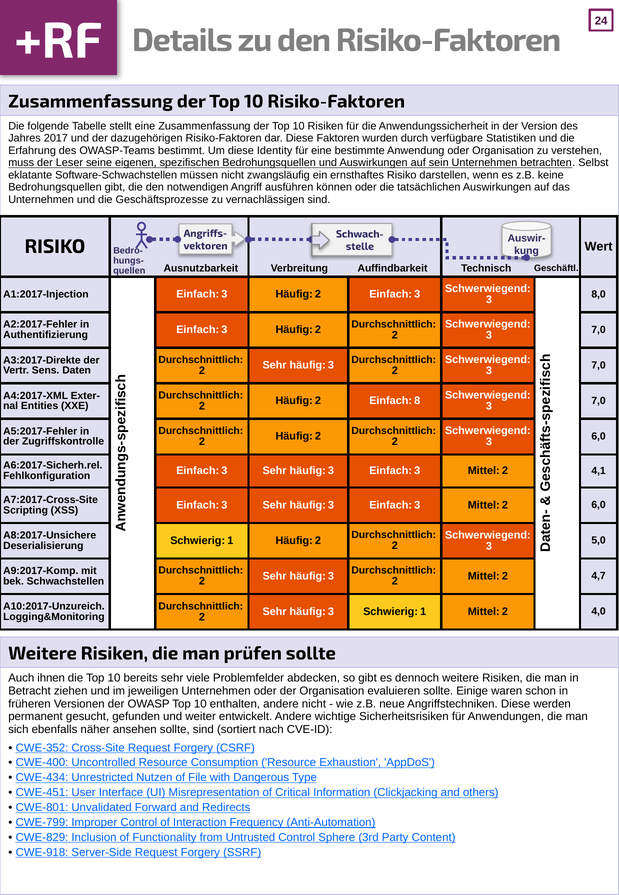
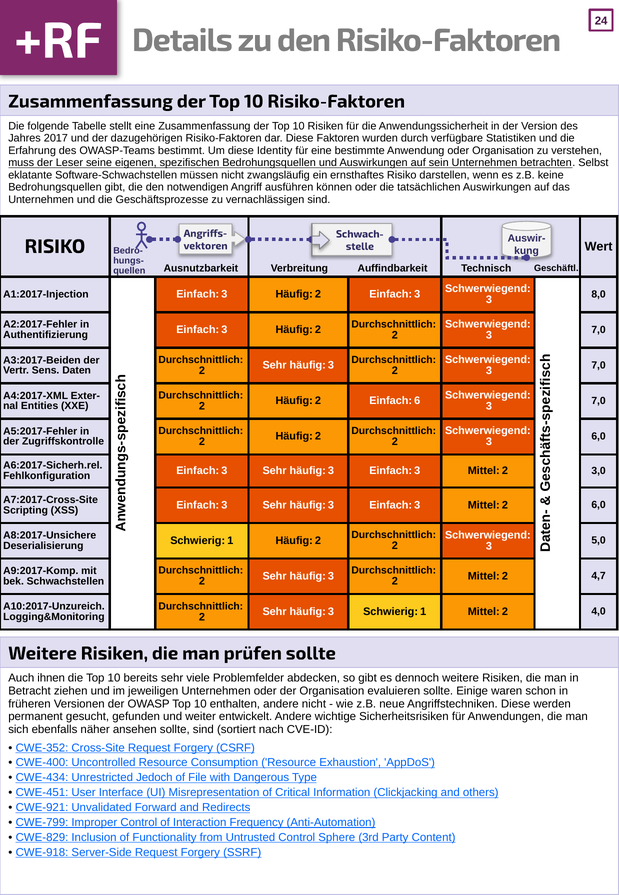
A3:2017-Direkte: A3:2017-Direkte -> A3:2017-Beiden
8: 8 -> 6
4,1: 4,1 -> 3,0
Nutzen: Nutzen -> Jedoch
CWE-801: CWE-801 -> CWE-921
